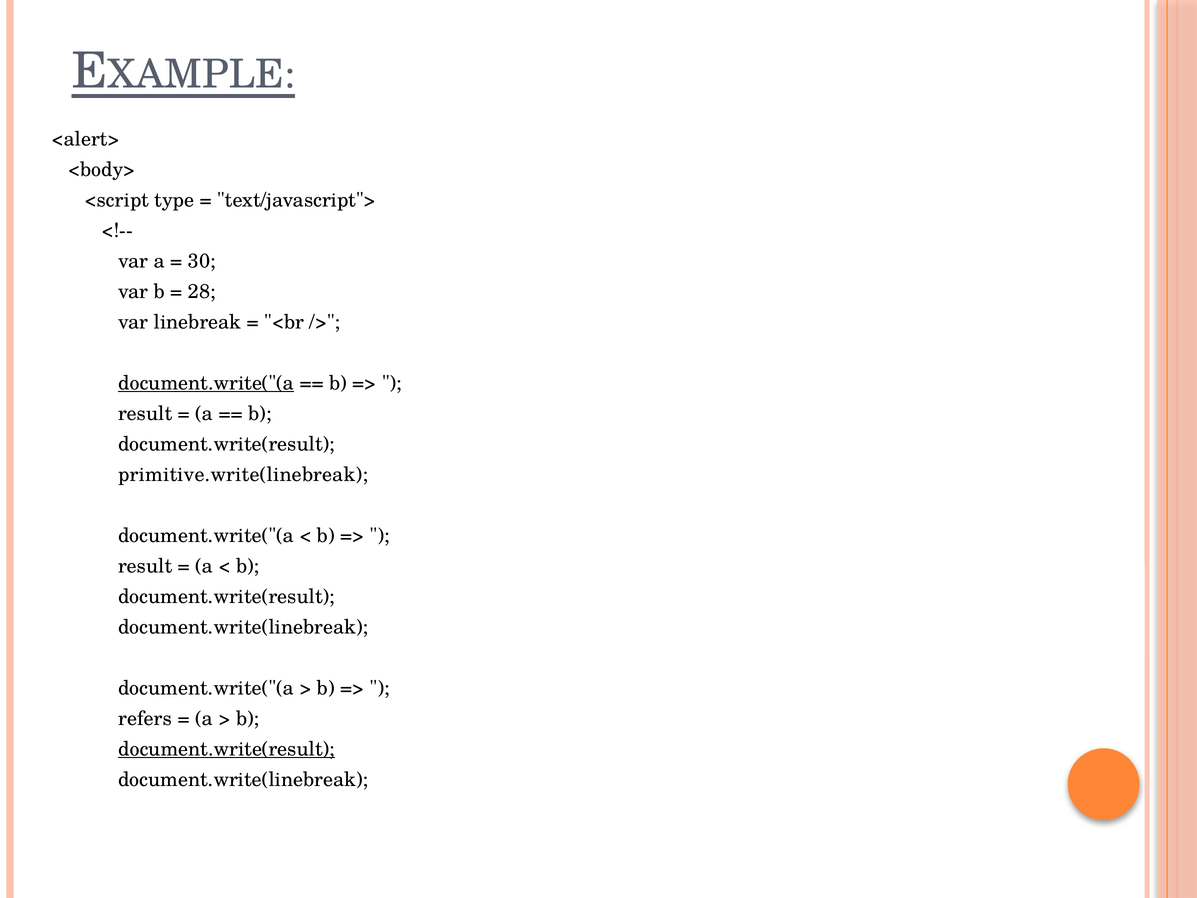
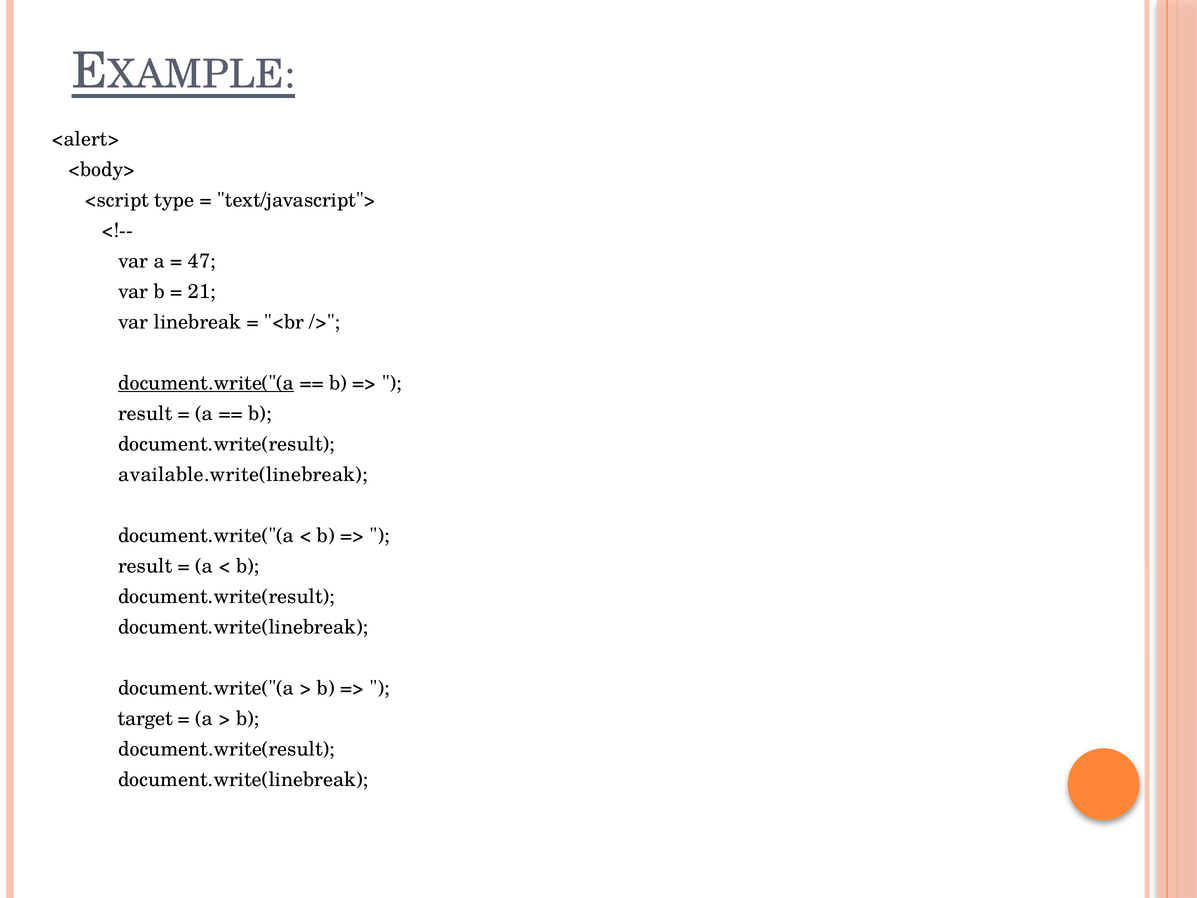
30: 30 -> 47
28: 28 -> 21
primitive.write(linebreak: primitive.write(linebreak -> available.write(linebreak
refers: refers -> target
document.write(result at (227, 749) underline: present -> none
